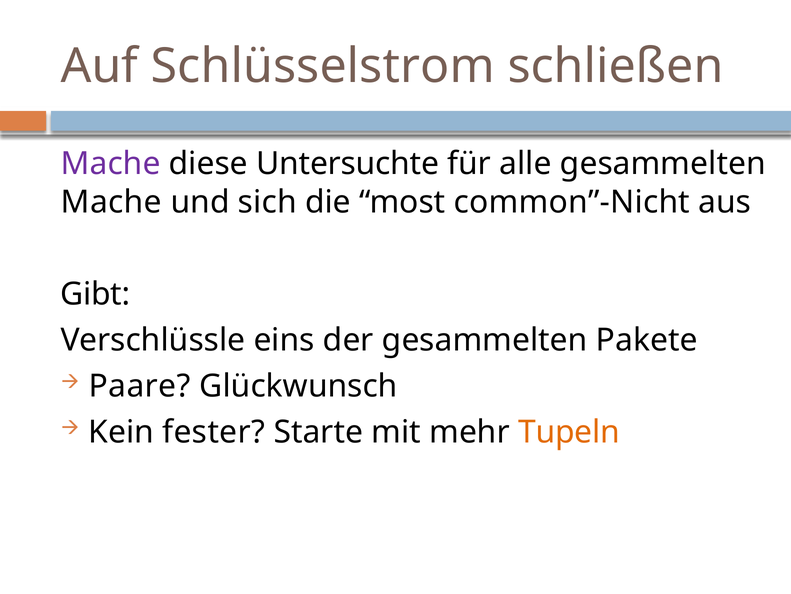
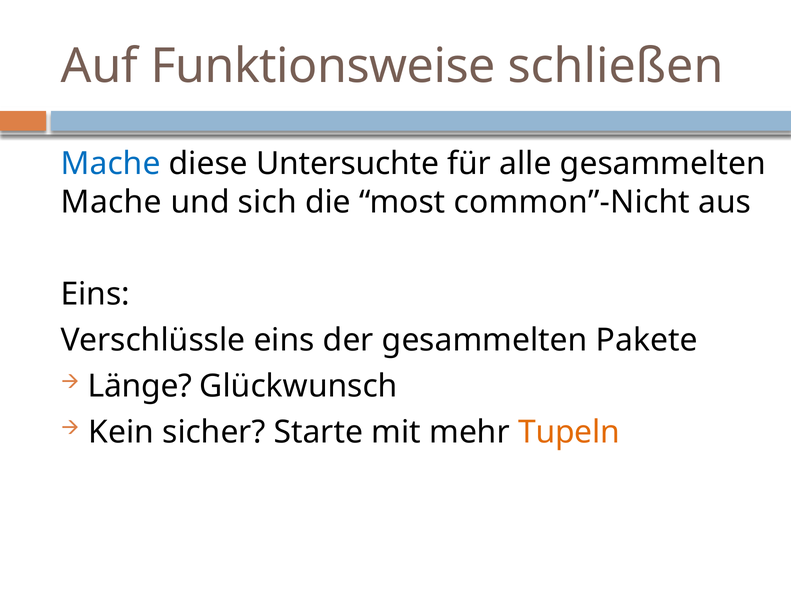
Schlüsselstrom: Schlüsselstrom -> Funktionsweise
Mache at (111, 164) colour: purple -> blue
Gibt at (95, 294): Gibt -> Eins
Paare: Paare -> Länge
fester: fester -> sicher
